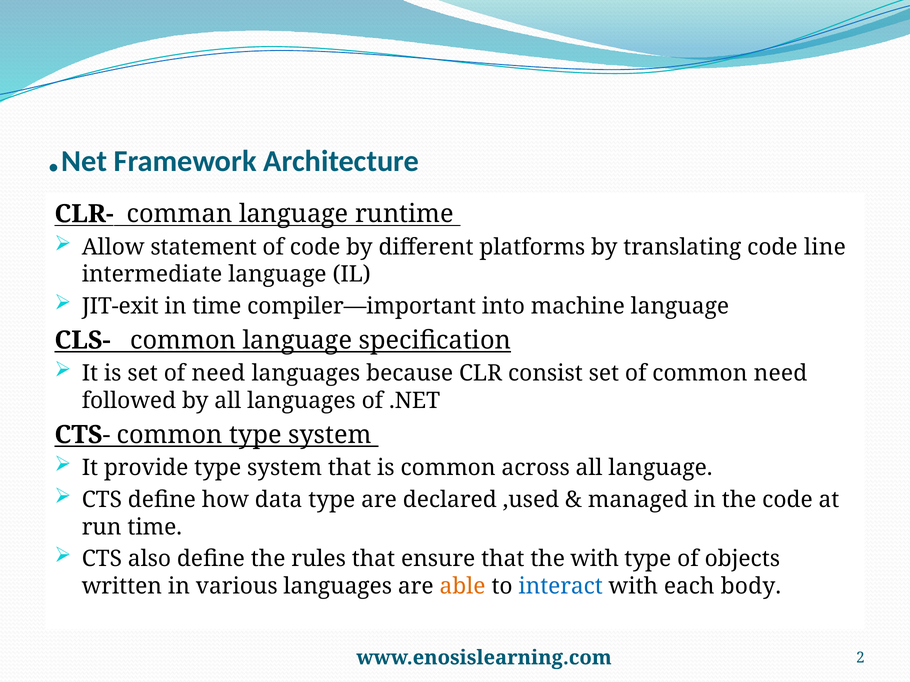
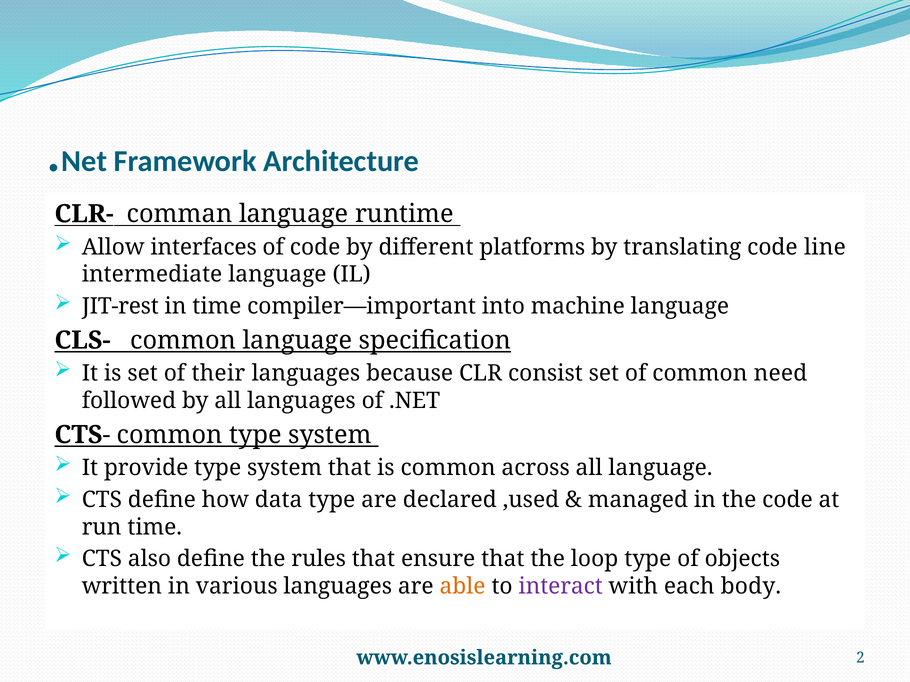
statement: statement -> interfaces
JIT-exit: JIT-exit -> JIT-rest
of need: need -> their
the with: with -> loop
interact colour: blue -> purple
